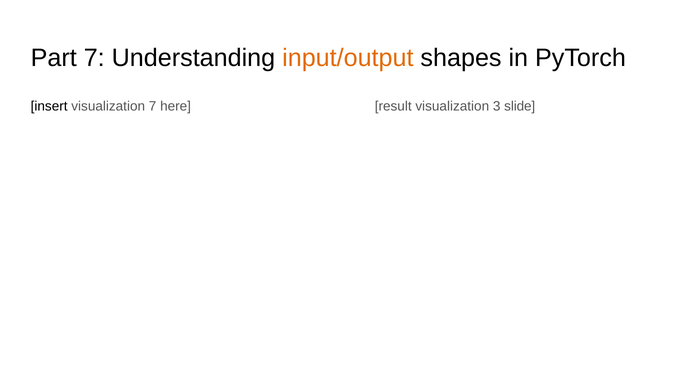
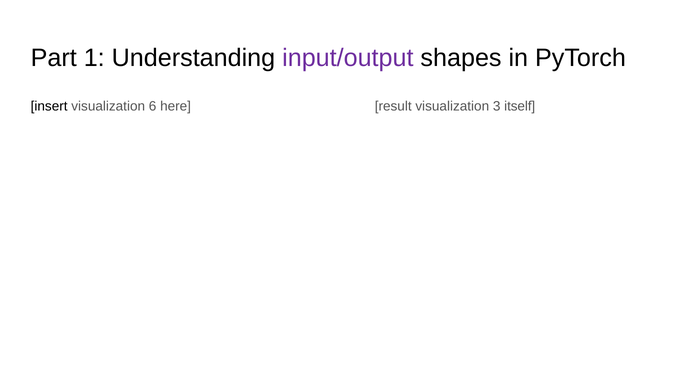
Part 7: 7 -> 1
input/output colour: orange -> purple
visualization 7: 7 -> 6
slide: slide -> itself
